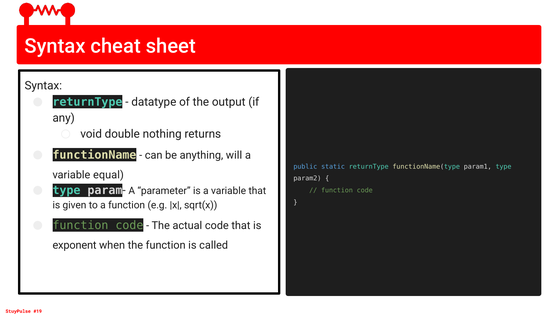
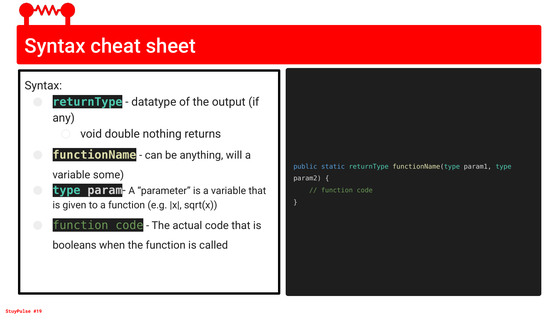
equal: equal -> some
exponent: exponent -> booleans
